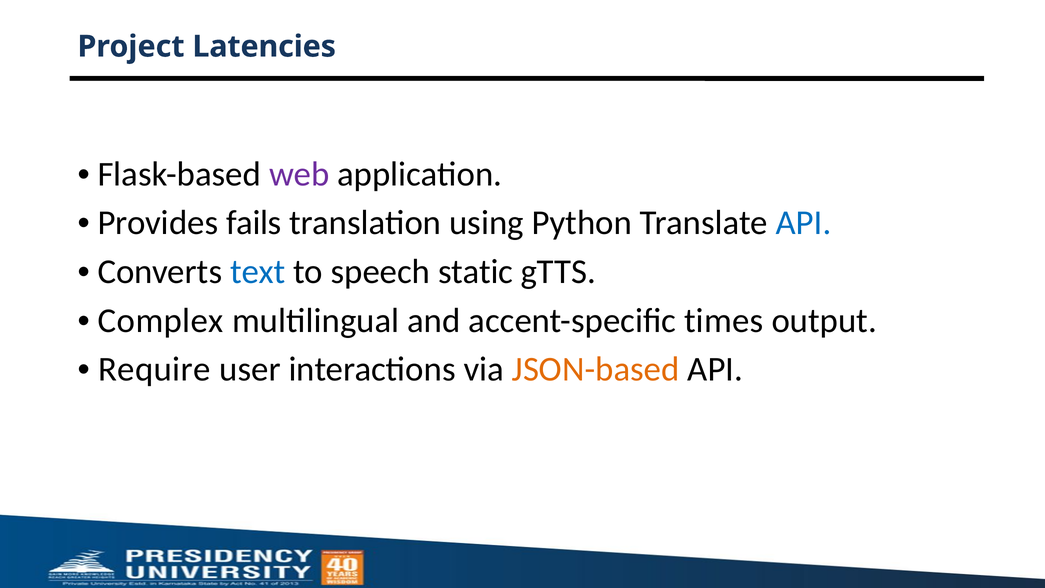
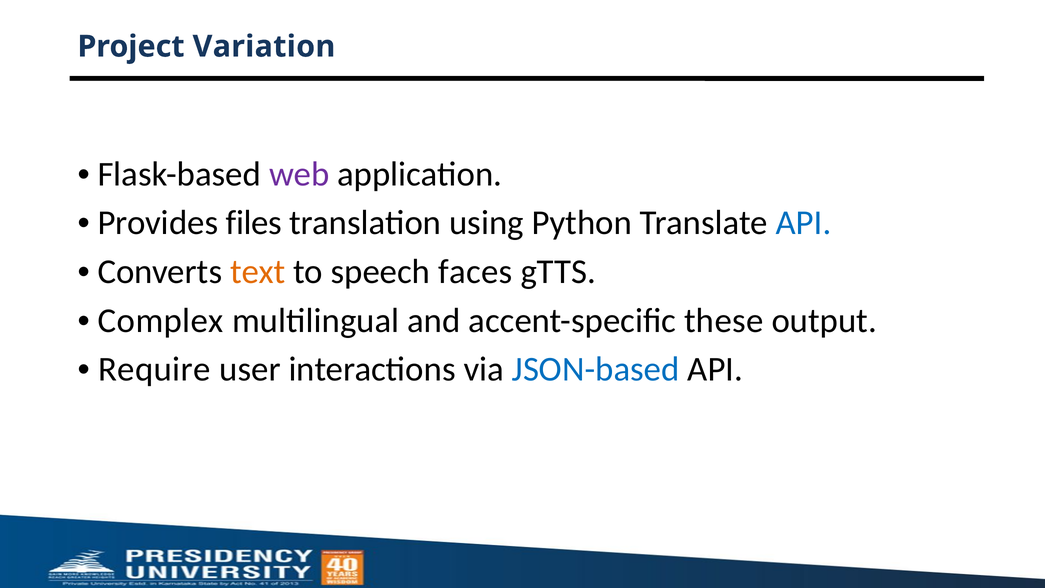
Latencies: Latencies -> Variation
fails: fails -> files
text colour: blue -> orange
static: static -> faces
times: times -> these
JSON-based colour: orange -> blue
